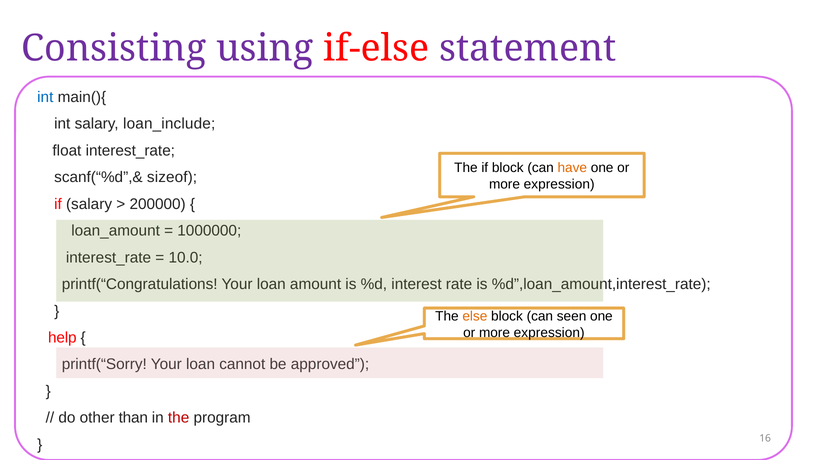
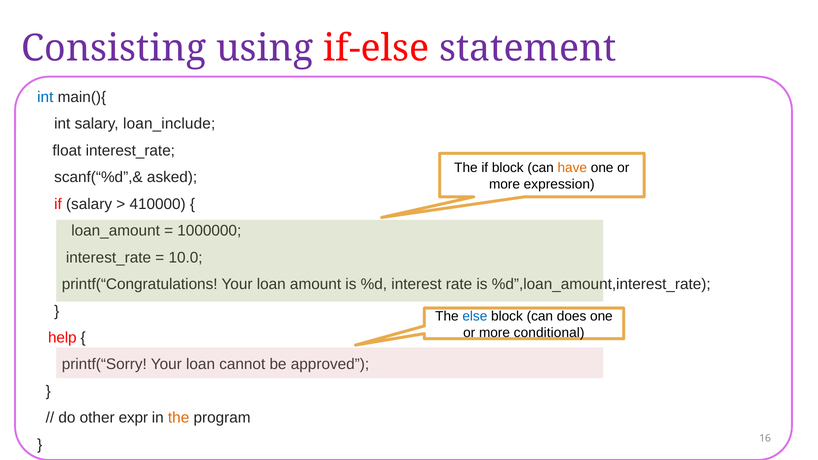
sizeof: sizeof -> asked
200000: 200000 -> 410000
else colour: orange -> blue
seen: seen -> does
expression at (549, 333): expression -> conditional
than: than -> expr
the at (179, 418) colour: red -> orange
